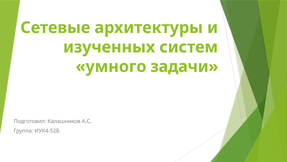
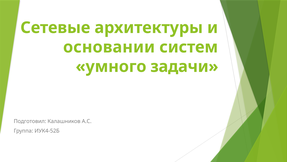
изученных: изученных -> основании
